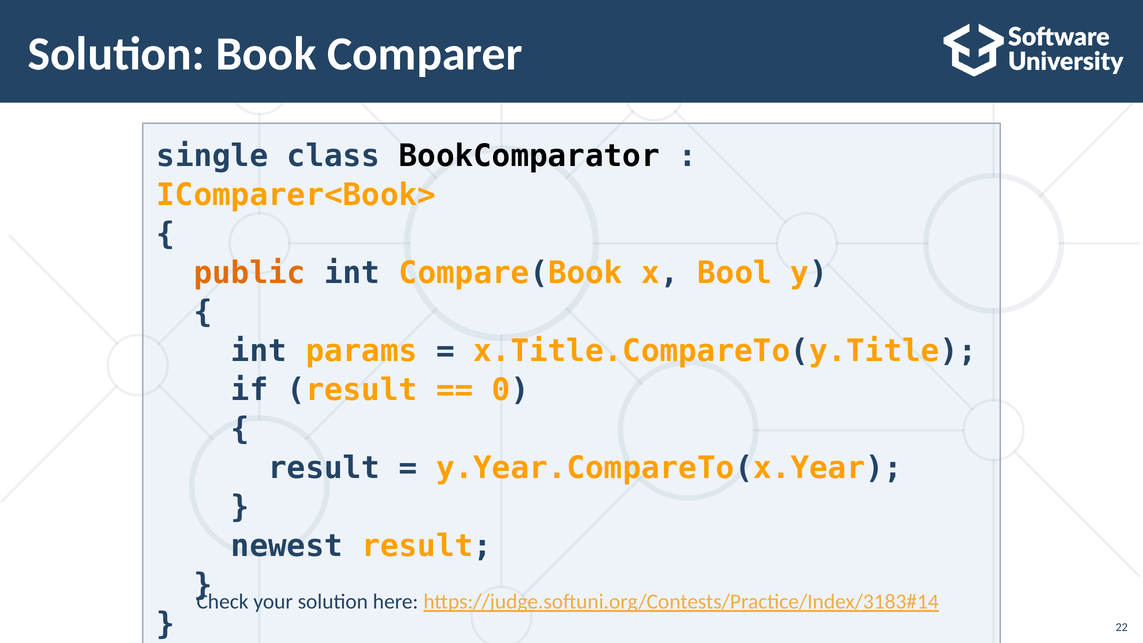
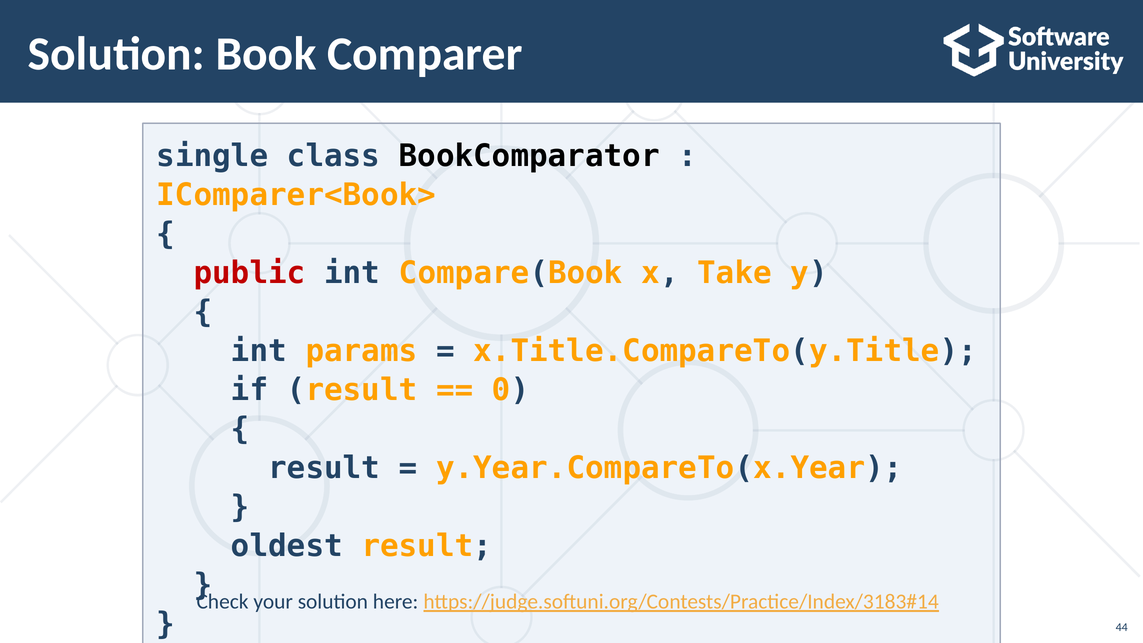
public colour: orange -> red
Bool: Bool -> Take
newest: newest -> oldest
22: 22 -> 44
